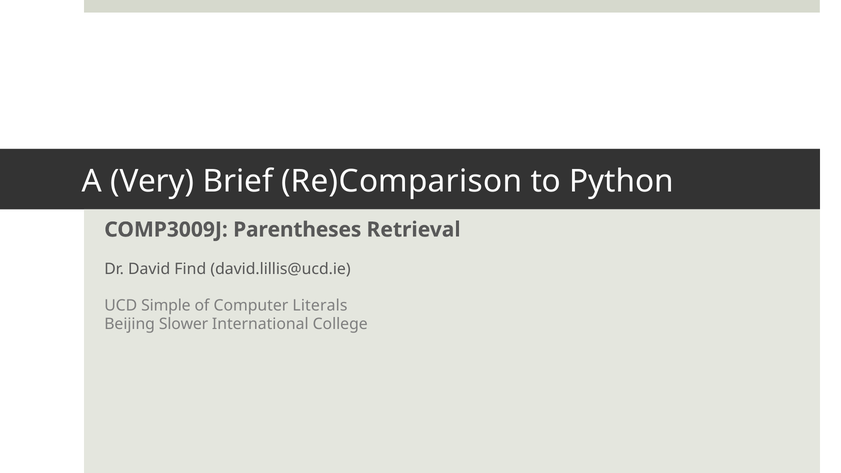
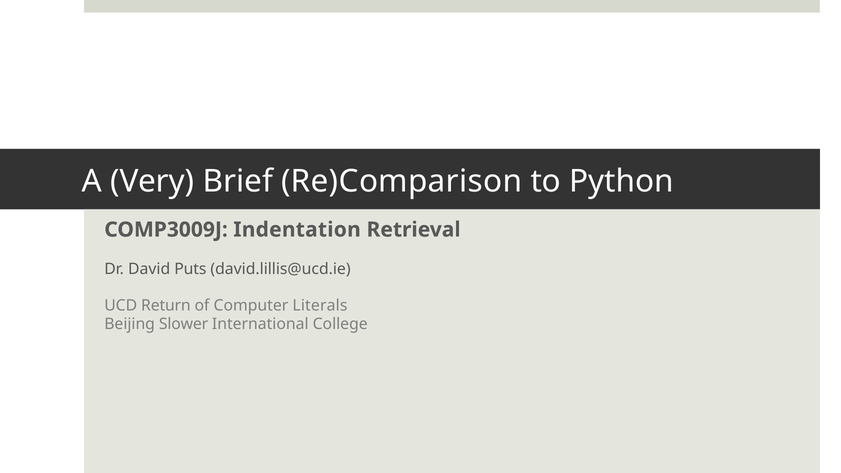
Parentheses: Parentheses -> Indentation
Find: Find -> Puts
Simple: Simple -> Return
